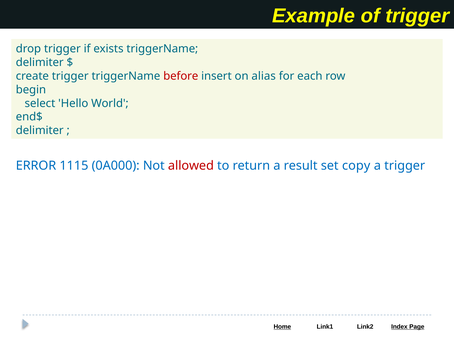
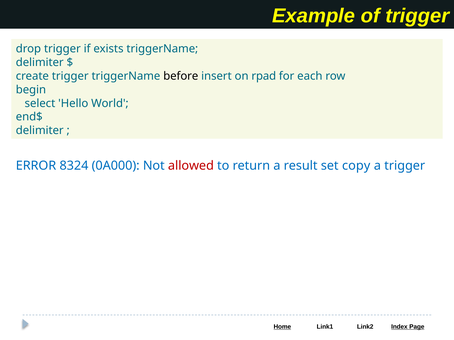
before colour: red -> black
alias: alias -> rpad
1115: 1115 -> 8324
